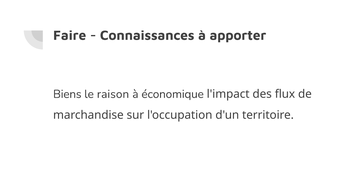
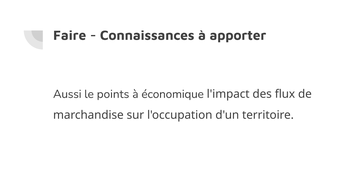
Biens: Biens -> Aussi
raison: raison -> points
